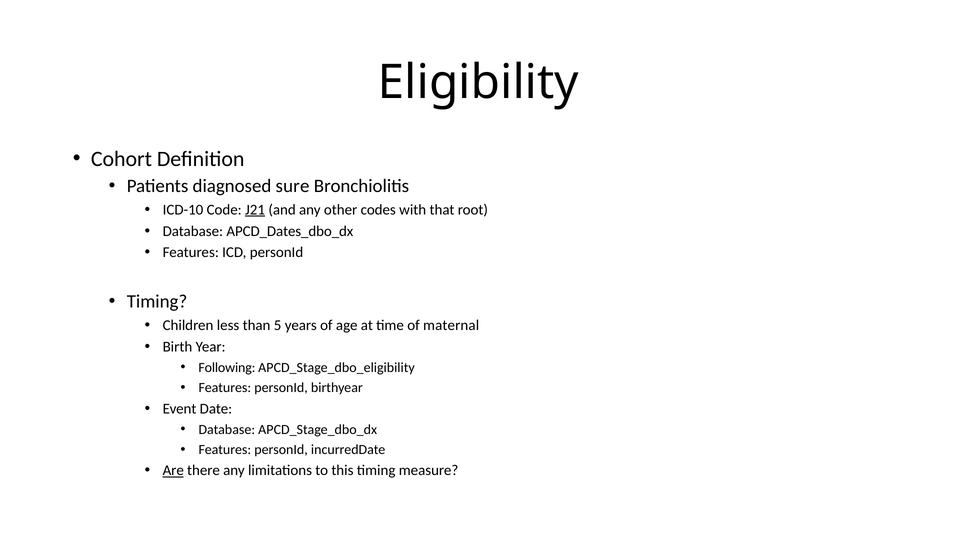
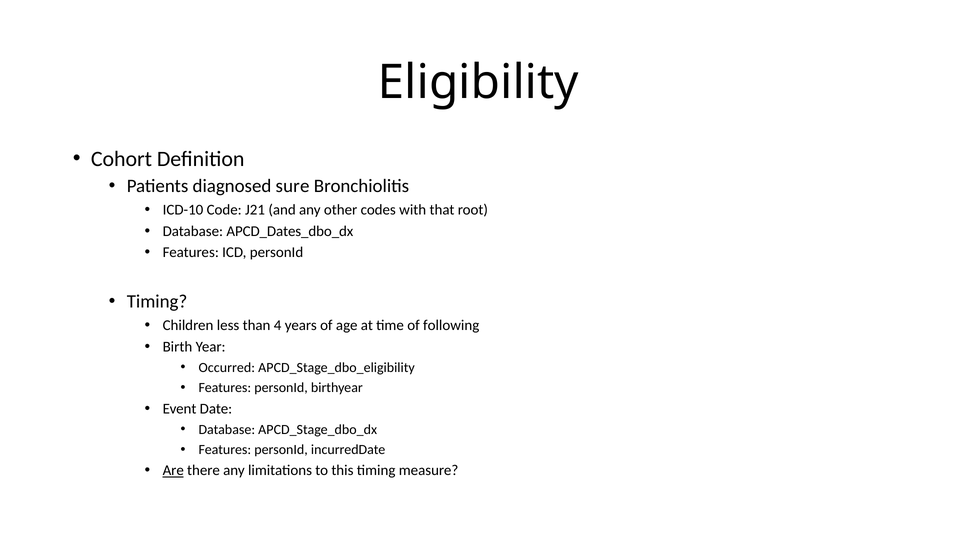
J21 underline: present -> none
5: 5 -> 4
maternal: maternal -> following
Following: Following -> Occurred
